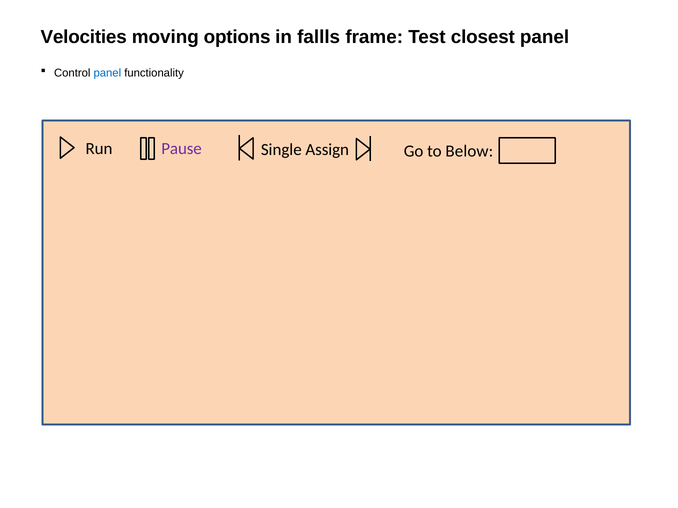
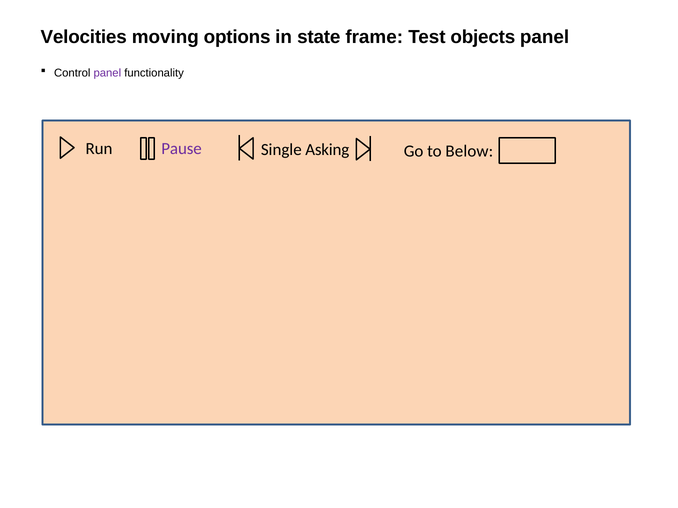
fallls: fallls -> state
closest: closest -> objects
panel at (107, 73) colour: blue -> purple
Assign: Assign -> Asking
